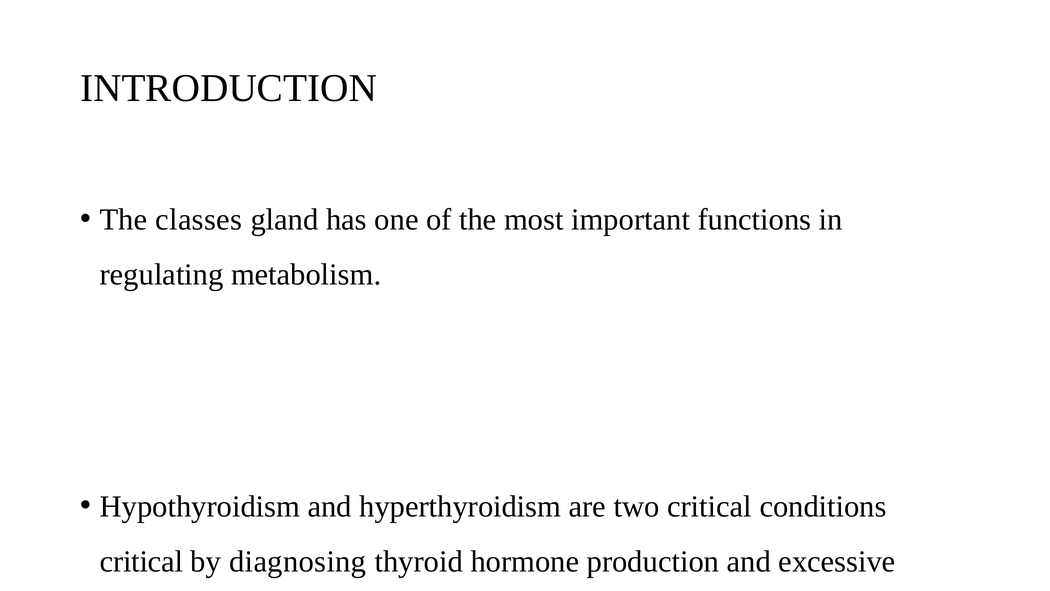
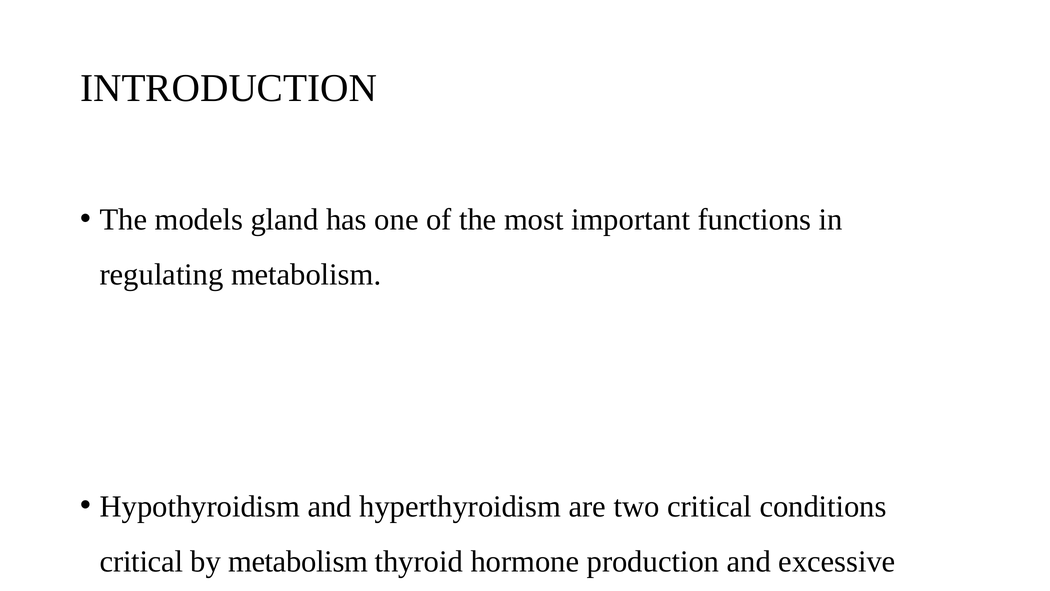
classes: classes -> models
by diagnosing: diagnosing -> metabolism
